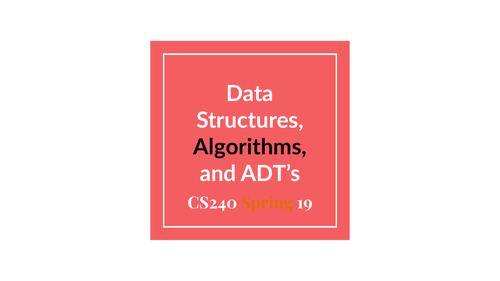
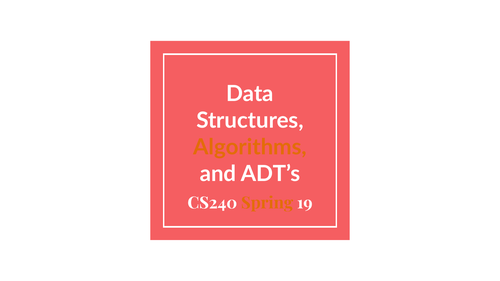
Algorithms colour: black -> orange
